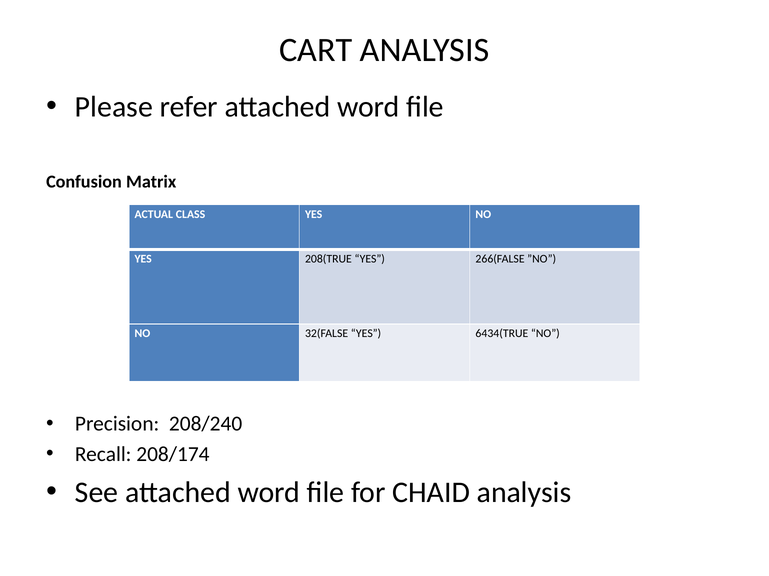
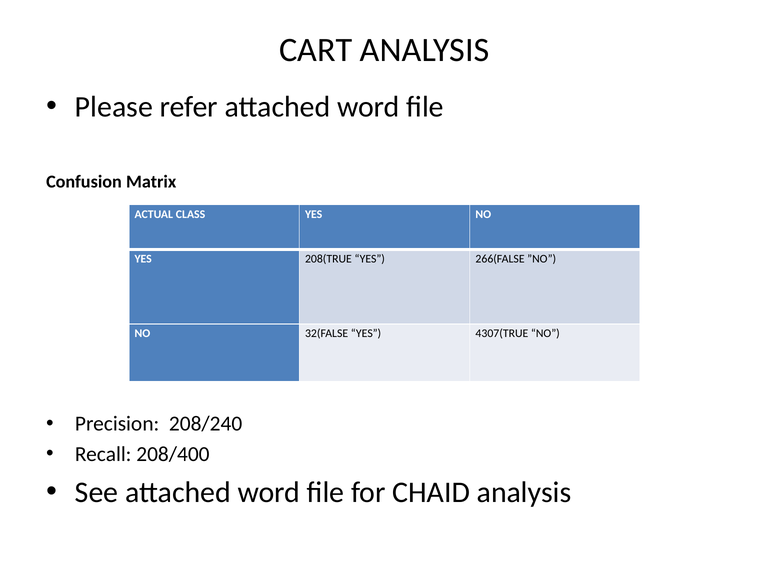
6434(TRUE: 6434(TRUE -> 4307(TRUE
208/174: 208/174 -> 208/400
